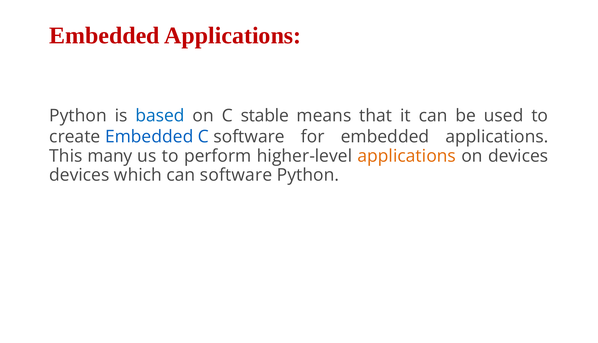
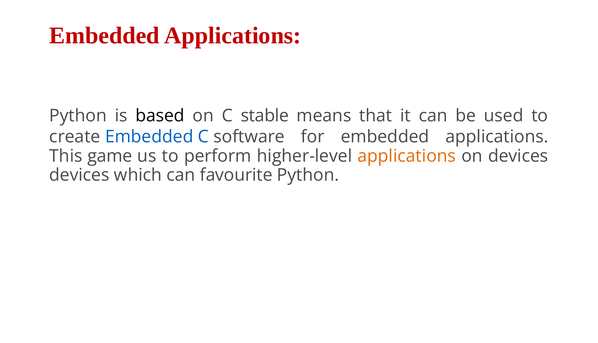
based colour: blue -> black
many: many -> game
can software: software -> favourite
